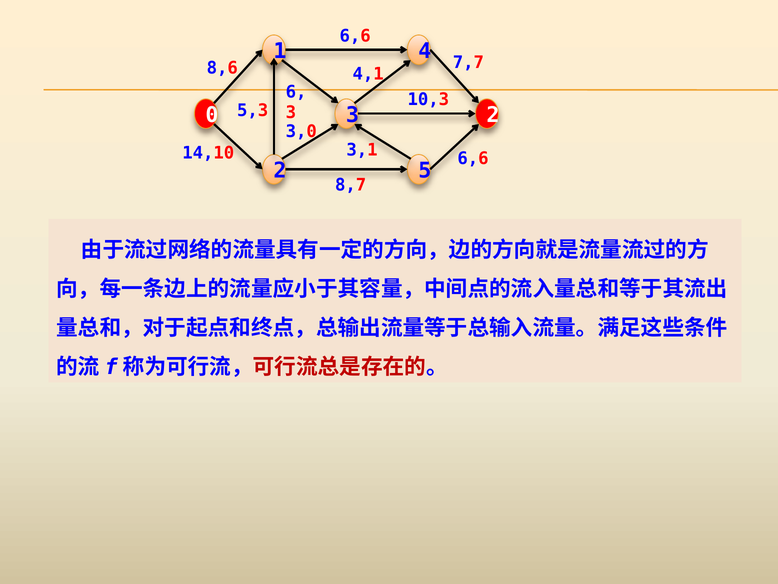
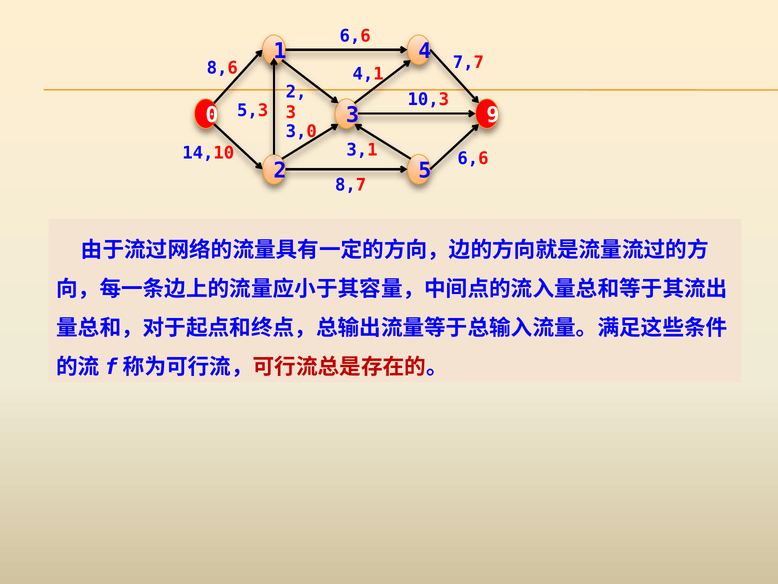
6 at (296, 92): 6 -> 2
2 at (493, 115): 2 -> 9
